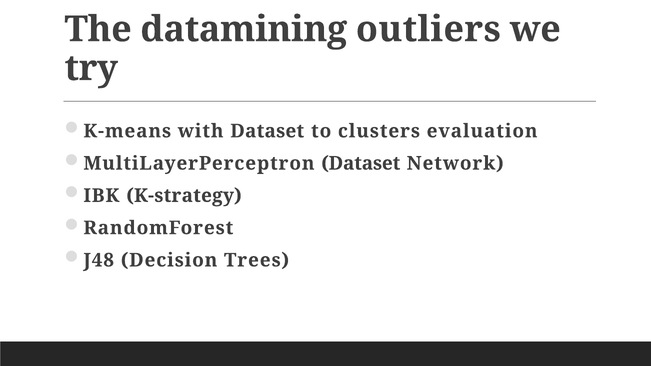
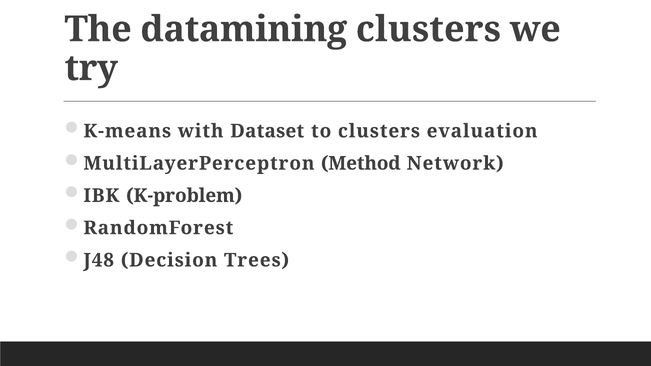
datamining outliers: outliers -> clusters
MultiLayerPerceptron Dataset: Dataset -> Method
K-strategy: K-strategy -> K-problem
